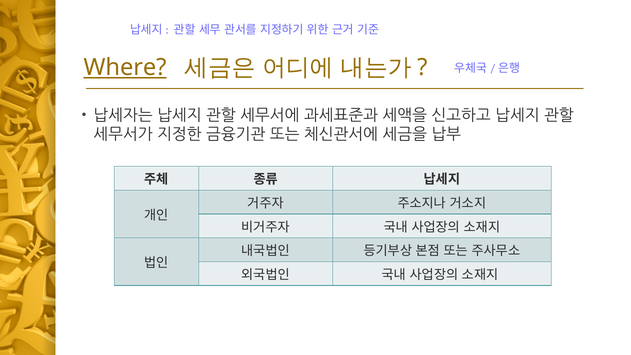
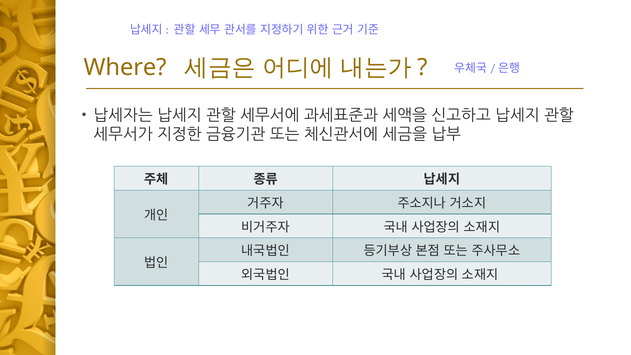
Where underline: present -> none
